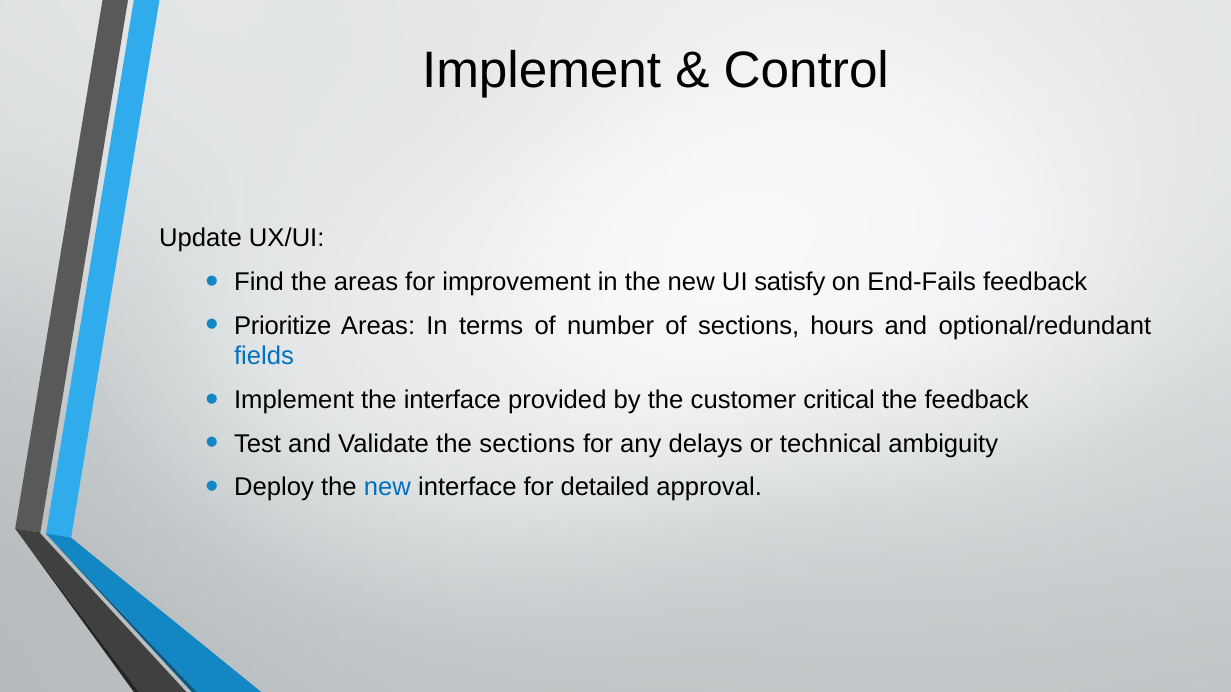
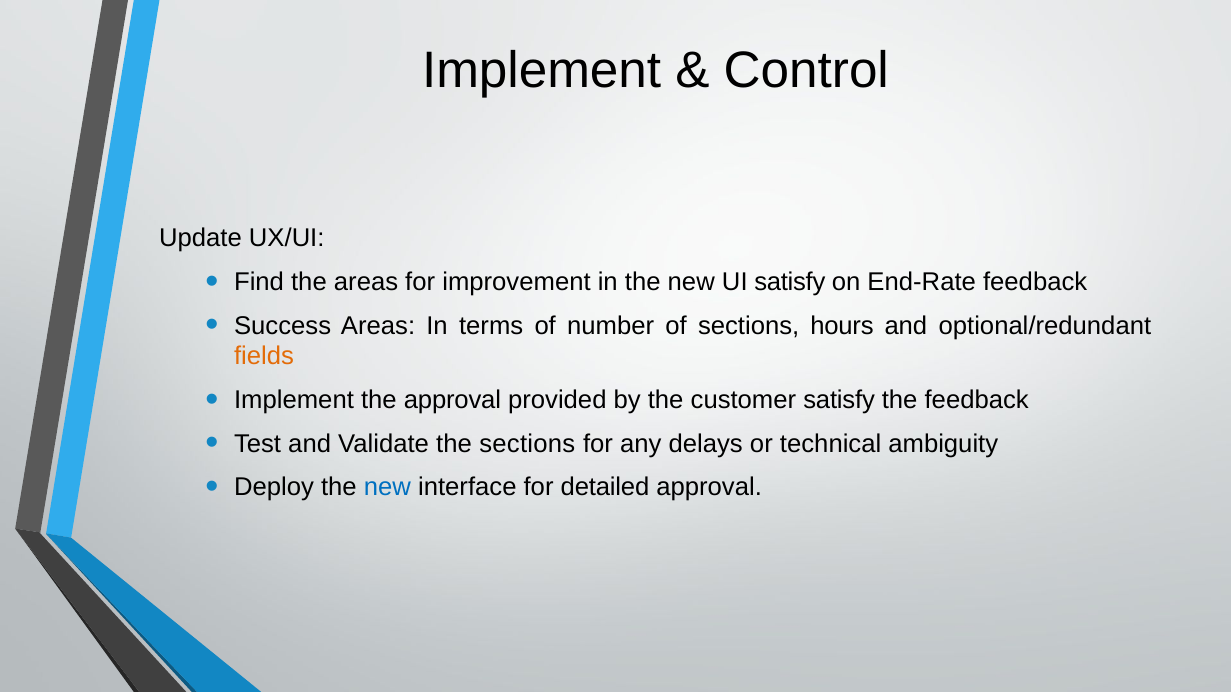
End-Fails: End-Fails -> End-Rate
Prioritize: Prioritize -> Success
fields colour: blue -> orange
the interface: interface -> approval
customer critical: critical -> satisfy
